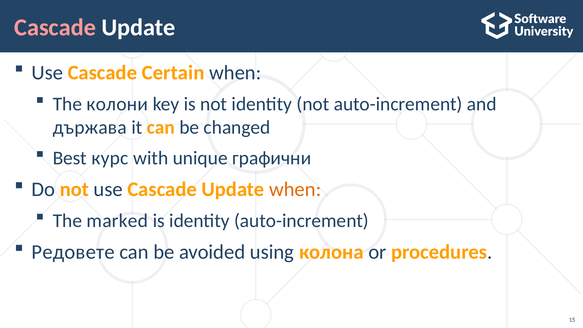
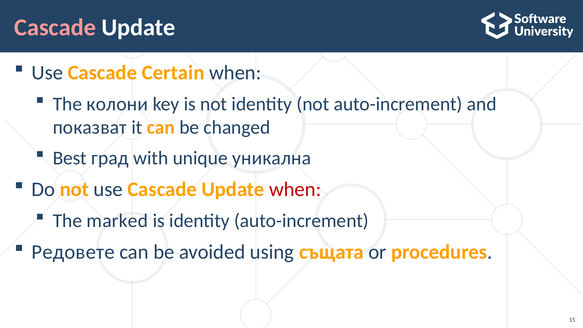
държава: държава -> показват
курс: курс -> град
графични: графични -> уникална
when at (295, 189) colour: orange -> red
колона: колона -> същата
